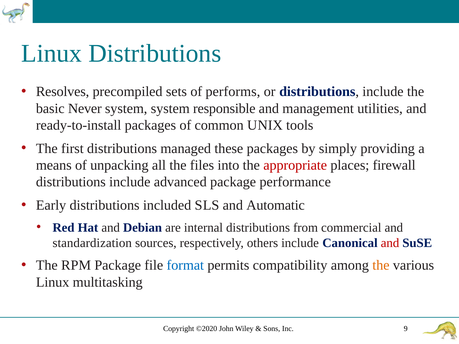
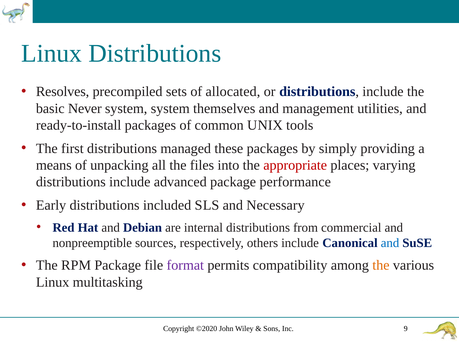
performs: performs -> allocated
responsible: responsible -> themselves
firewall: firewall -> varying
Automatic: Automatic -> Necessary
standardization: standardization -> nonpreemptible
and at (390, 243) colour: red -> blue
format colour: blue -> purple
